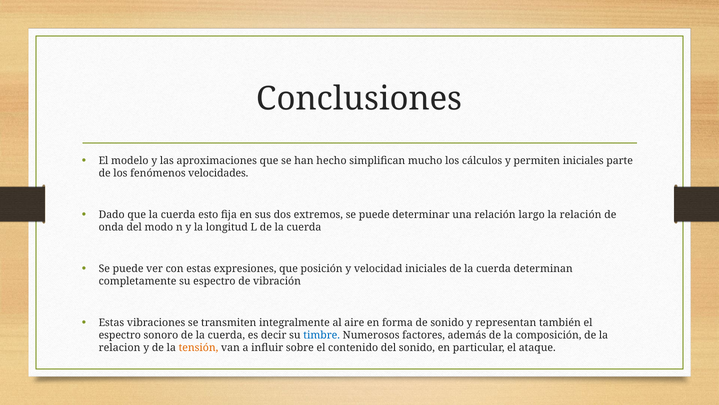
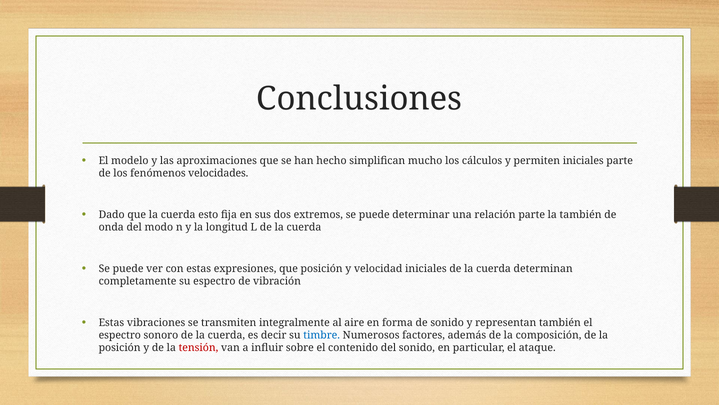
relación largo: largo -> parte
la relación: relación -> también
relacion at (120, 348): relacion -> posición
tensión colour: orange -> red
